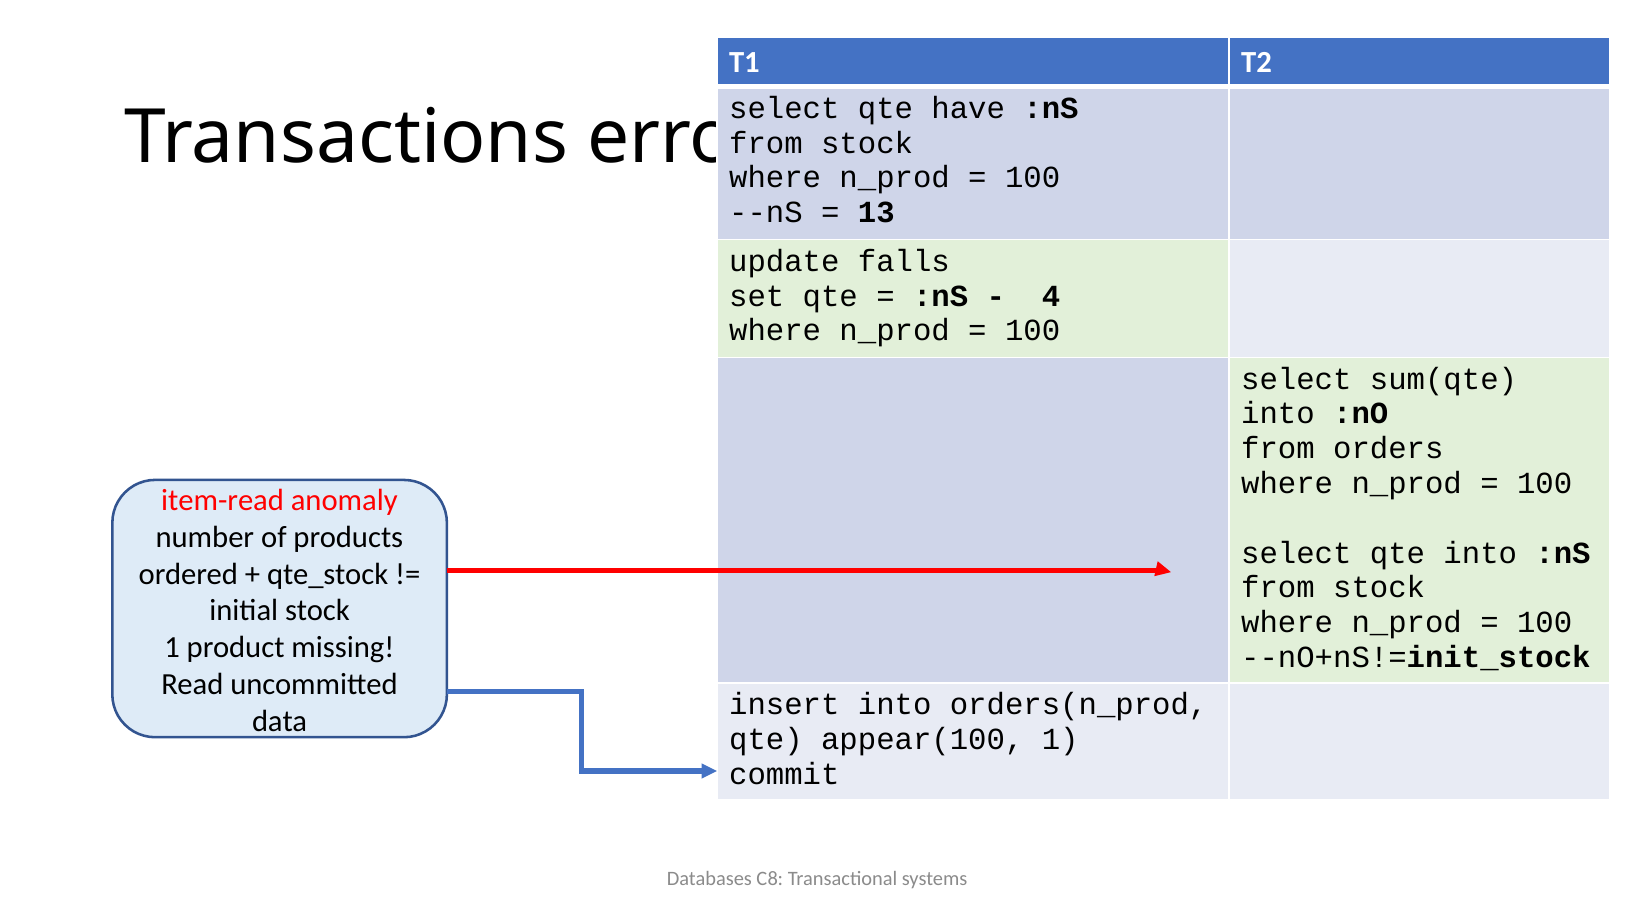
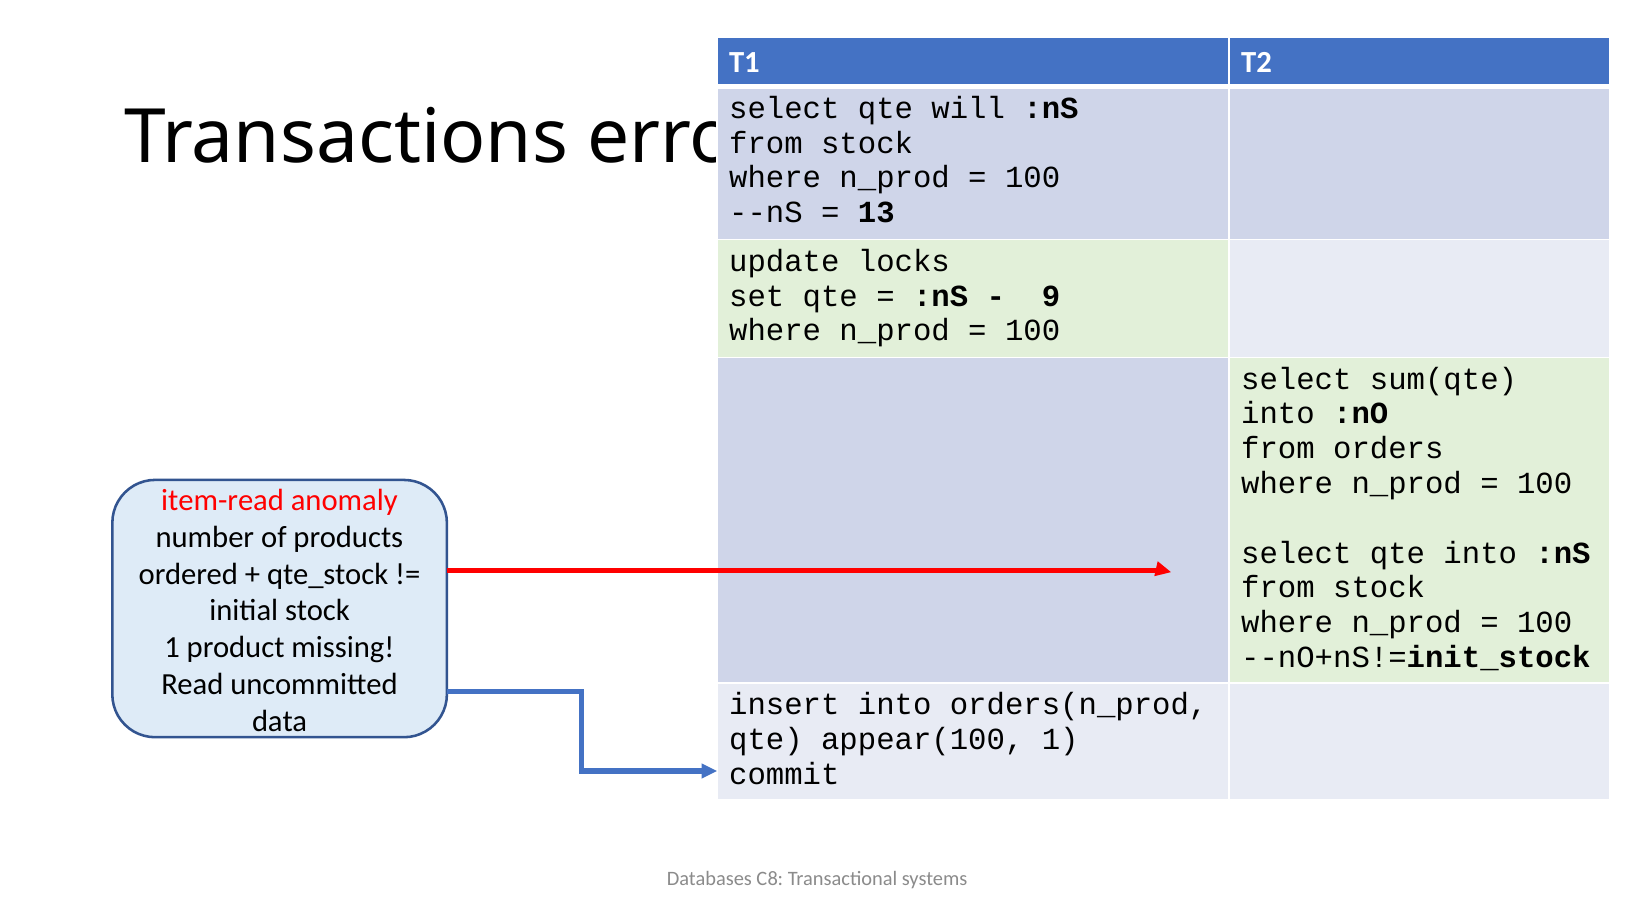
have: have -> will
falls: falls -> locks
4: 4 -> 9
